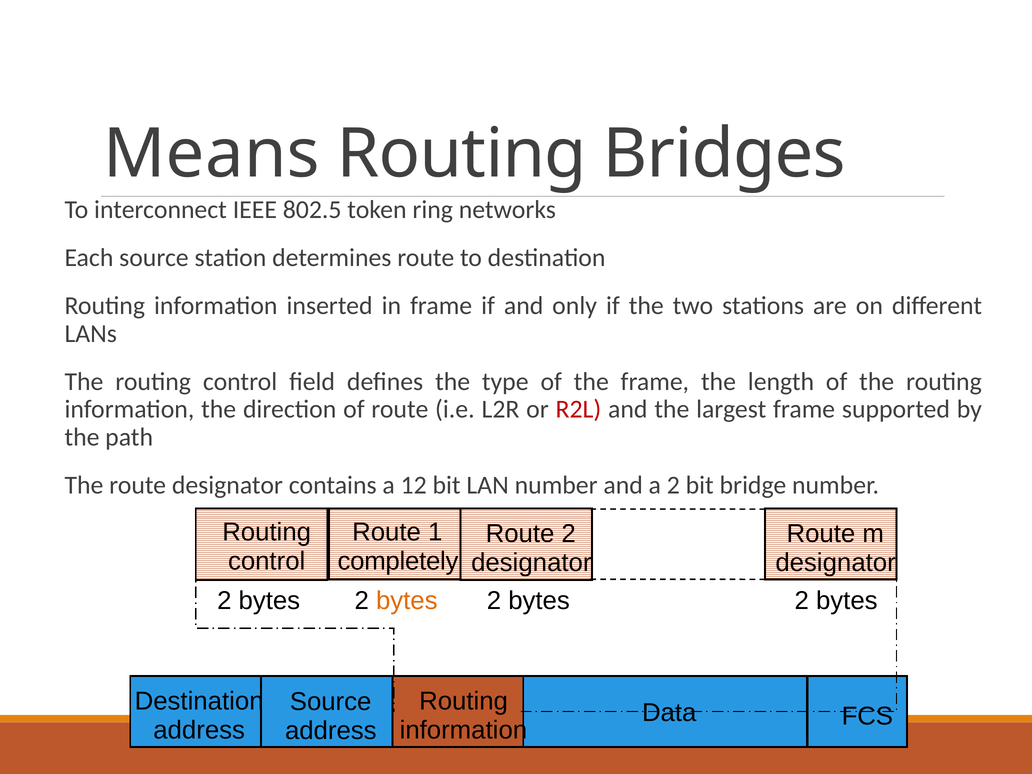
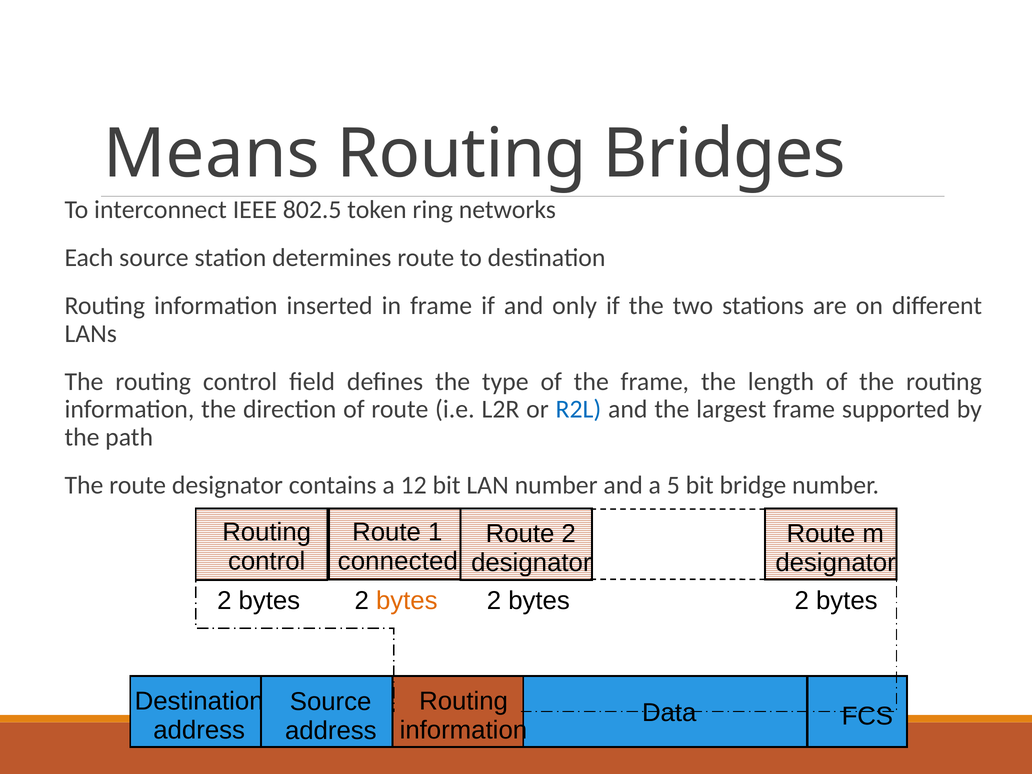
R2L colour: red -> blue
a 2: 2 -> 5
completely: completely -> connected
